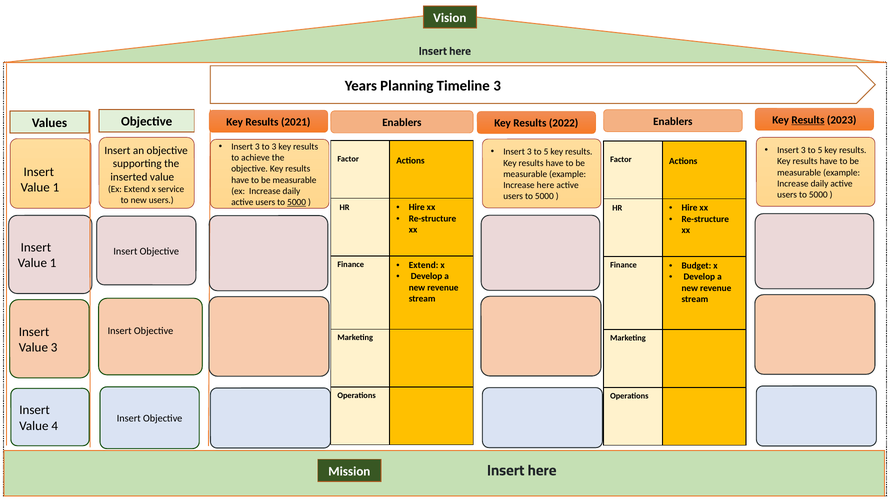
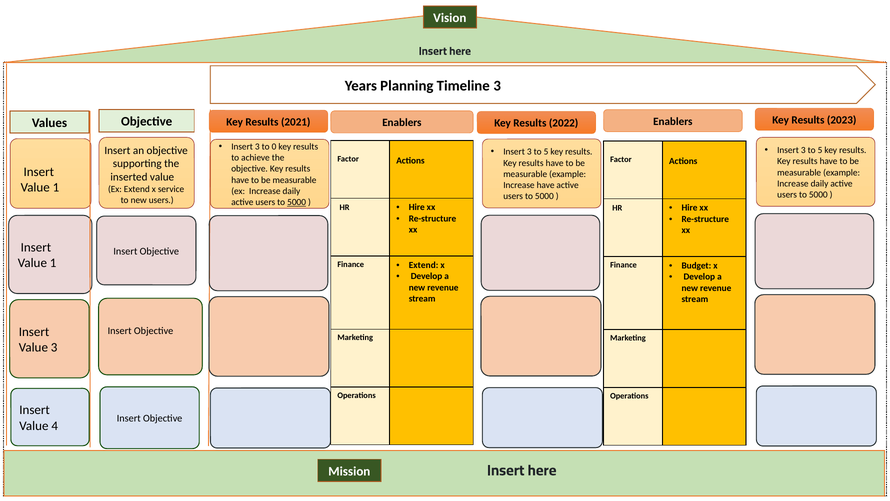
Results at (808, 120) underline: present -> none
to 3: 3 -> 0
Increase here: here -> have
